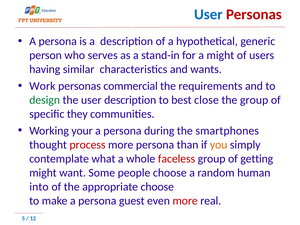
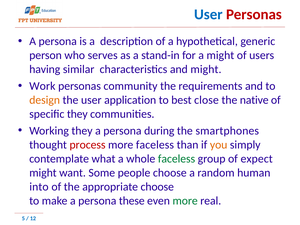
and wants: wants -> might
commercial: commercial -> community
design colour: green -> orange
user description: description -> application
the group: group -> native
Working your: your -> they
more persona: persona -> faceless
faceless at (177, 159) colour: red -> green
getting: getting -> expect
guest: guest -> these
more at (185, 201) colour: red -> green
